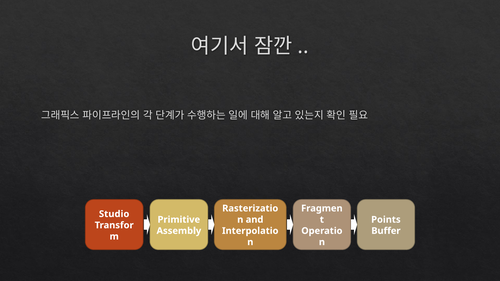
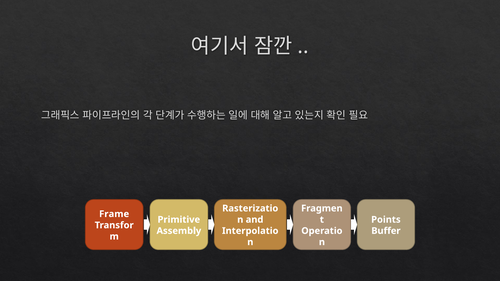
Studio: Studio -> Frame
